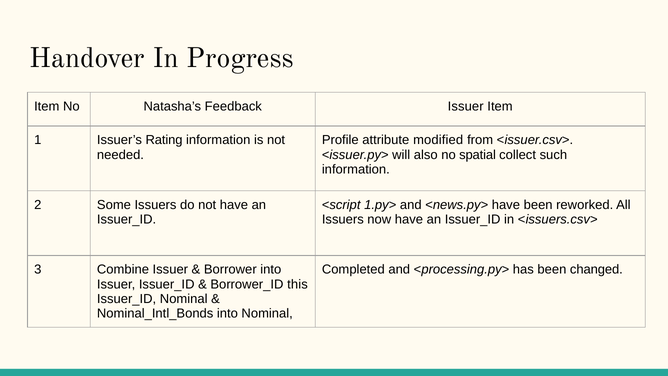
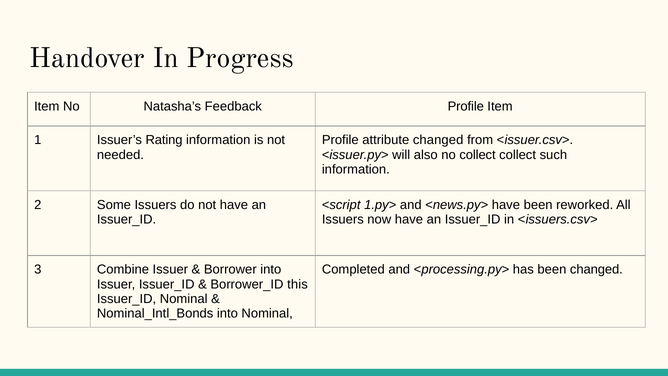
Feedback Issuer: Issuer -> Profile
attribute modified: modified -> changed
no spatial: spatial -> collect
